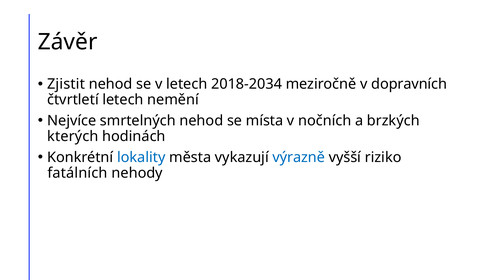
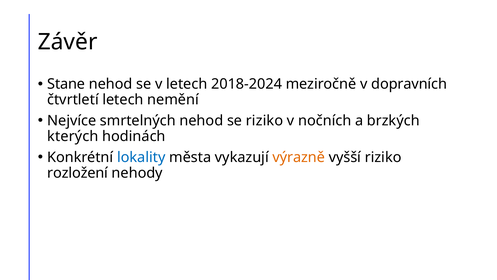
Zjistit: Zjistit -> Stane
2018-2034: 2018-2034 -> 2018-2024
se místa: místa -> riziko
výrazně colour: blue -> orange
fatálních: fatálních -> rozložení
